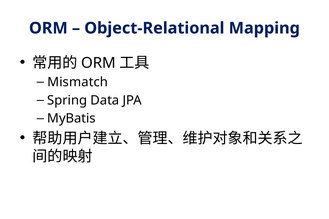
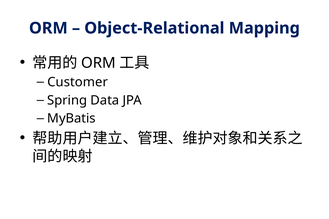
Mismatch: Mismatch -> Customer
